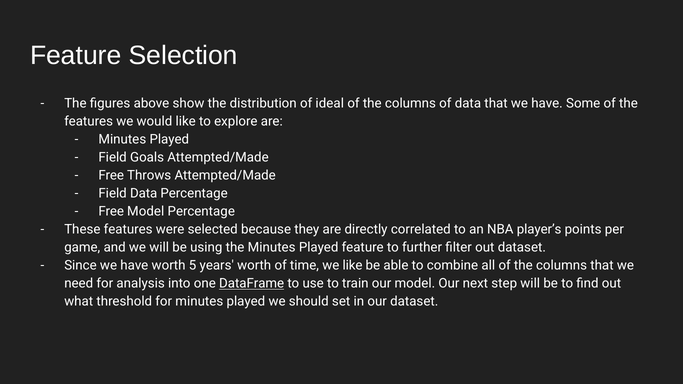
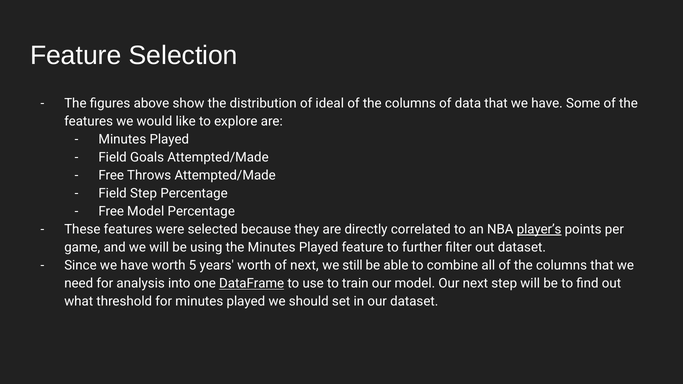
Field Data: Data -> Step
player’s underline: none -> present
of time: time -> next
we like: like -> still
